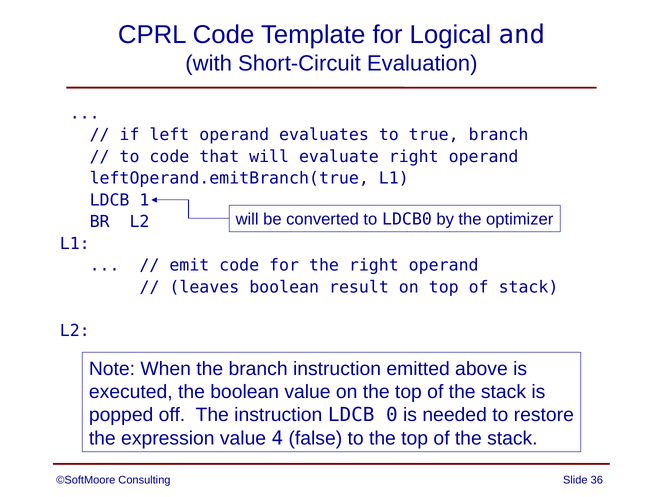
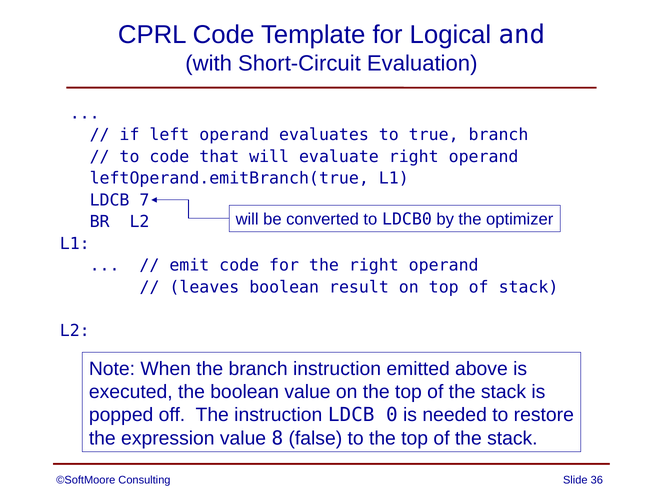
1: 1 -> 7
4: 4 -> 8
